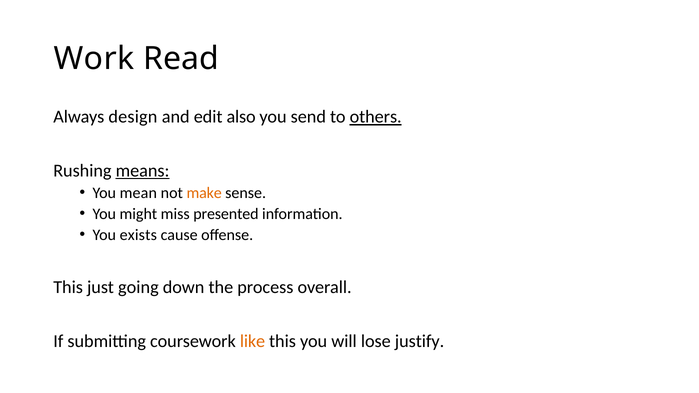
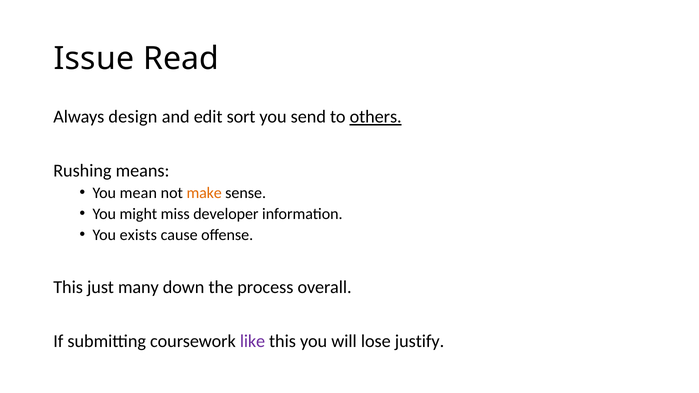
Work: Work -> Issue
also: also -> sort
means underline: present -> none
presented: presented -> developer
going: going -> many
like colour: orange -> purple
